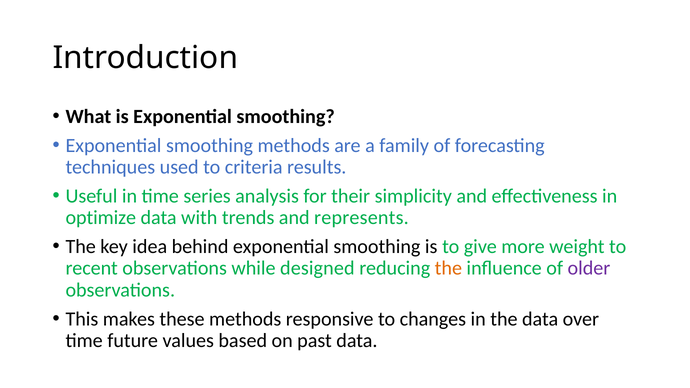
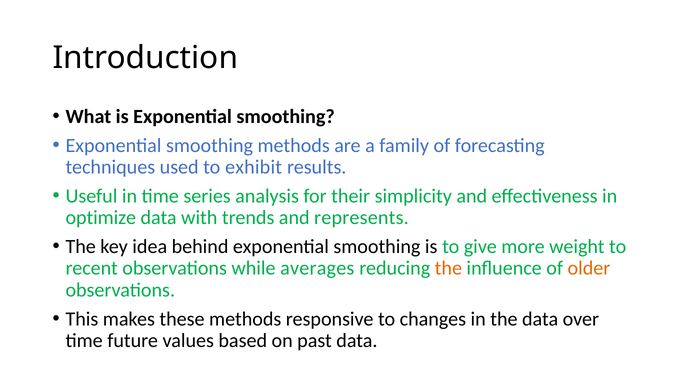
criteria: criteria -> exhibit
designed: designed -> averages
older colour: purple -> orange
